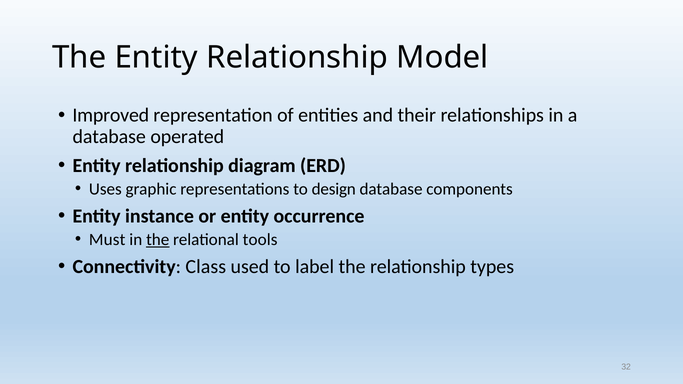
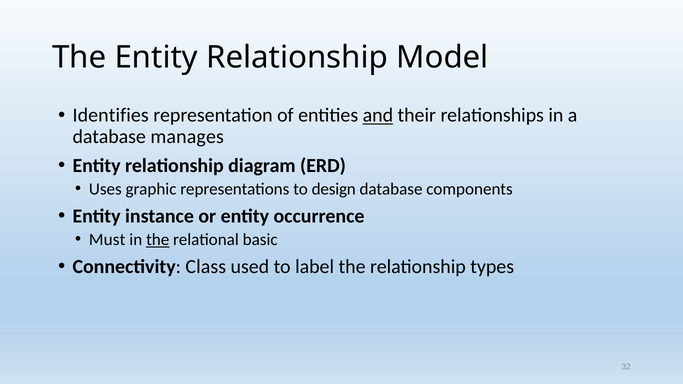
Improved: Improved -> Identifies
and underline: none -> present
operated: operated -> manages
tools: tools -> basic
